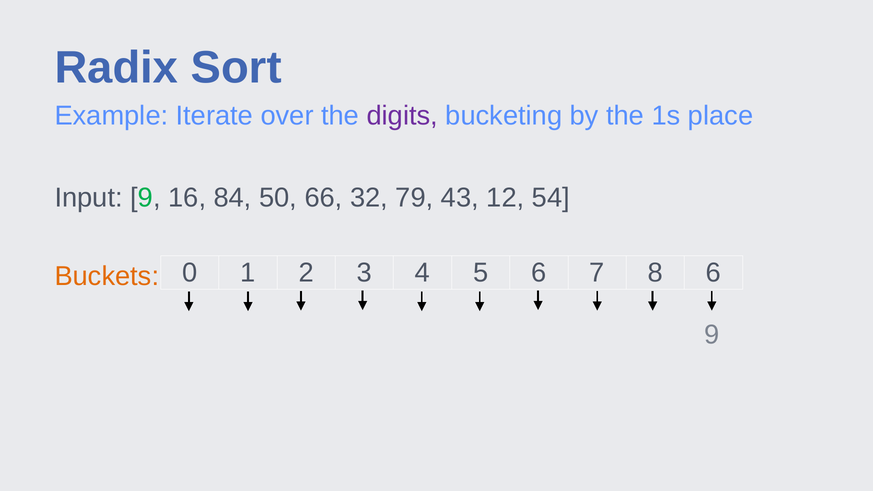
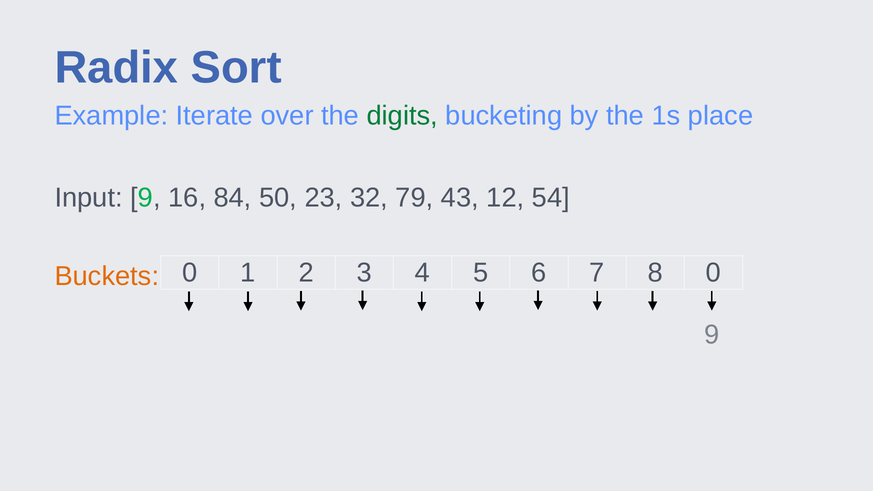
digits colour: purple -> green
66: 66 -> 23
8 6: 6 -> 0
